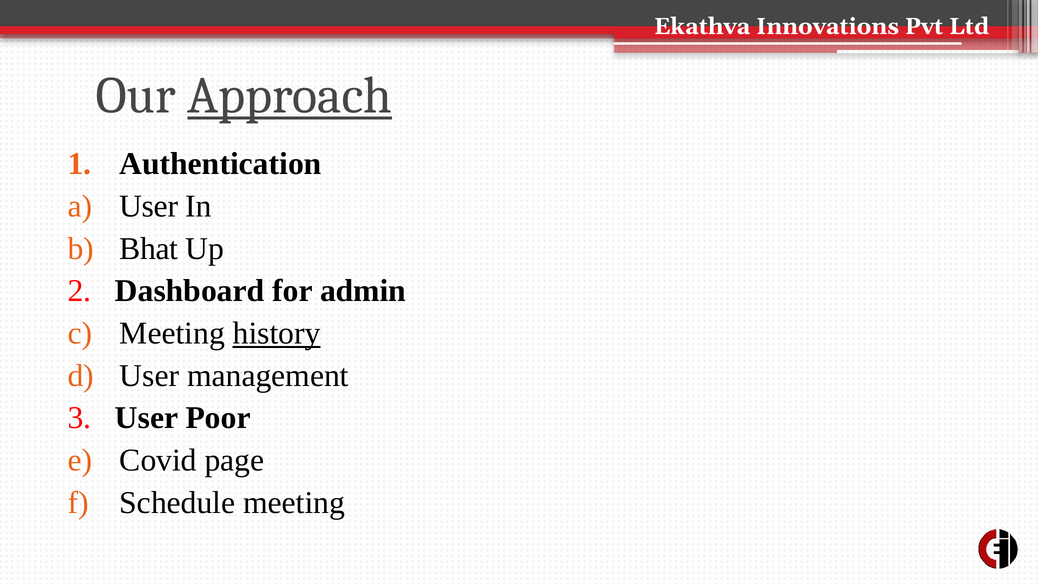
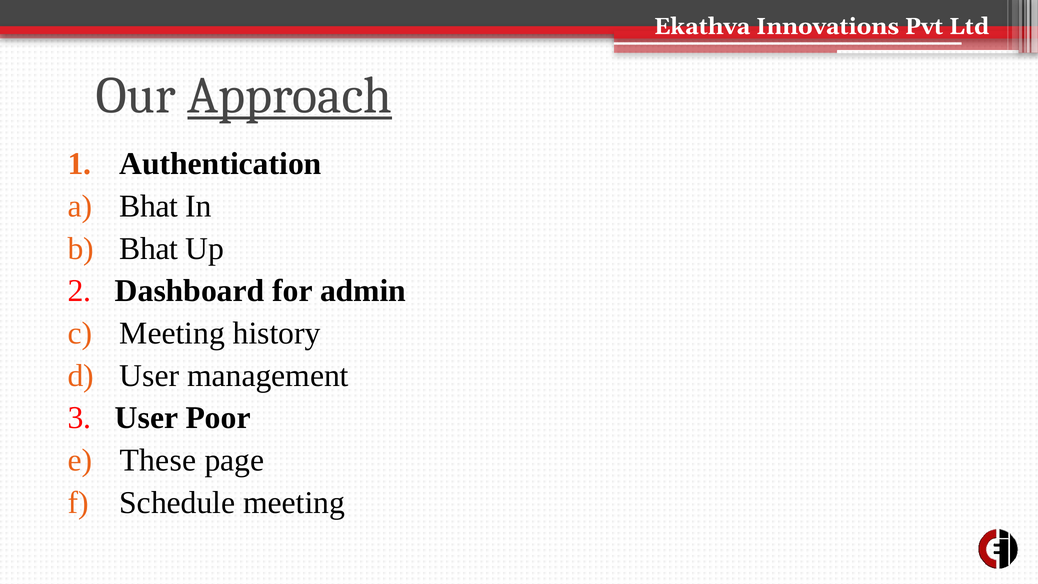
User at (149, 206): User -> Bhat
history underline: present -> none
Covid: Covid -> These
